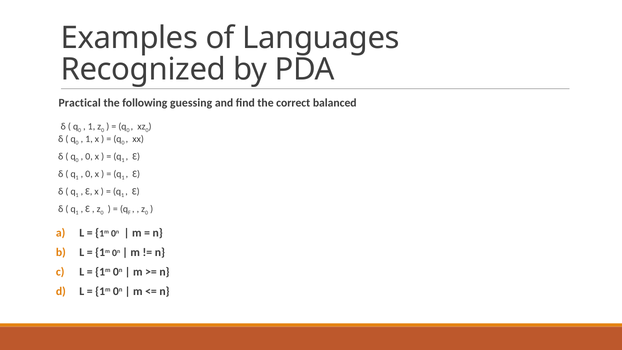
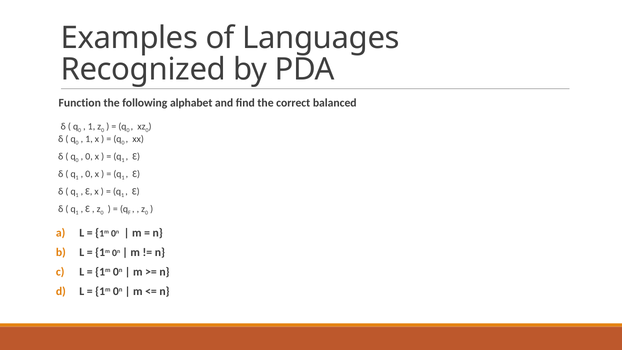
Practical: Practical -> Function
guessing: guessing -> alphabet
